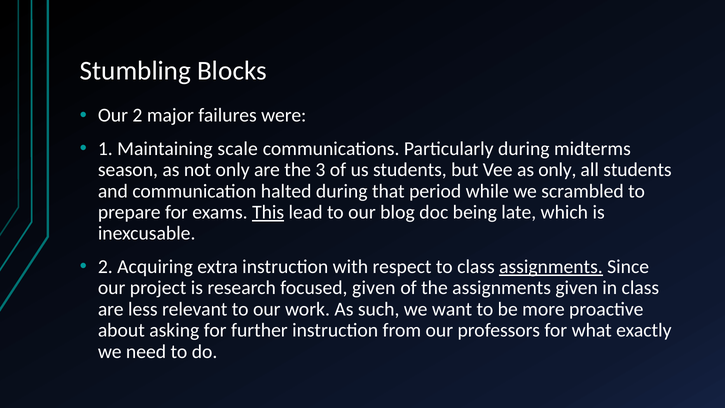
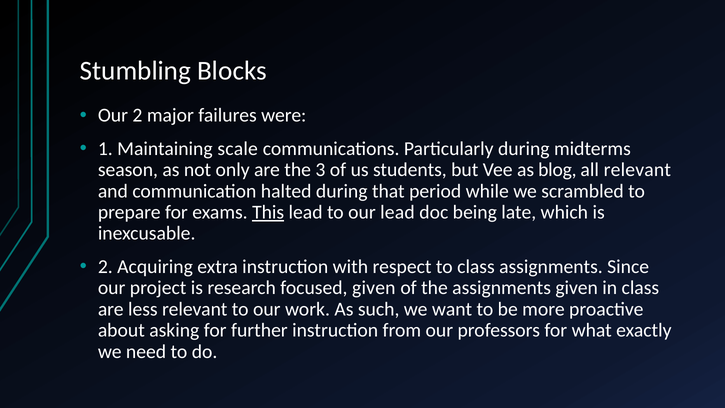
as only: only -> blog
all students: students -> relevant
our blog: blog -> lead
assignments at (551, 267) underline: present -> none
